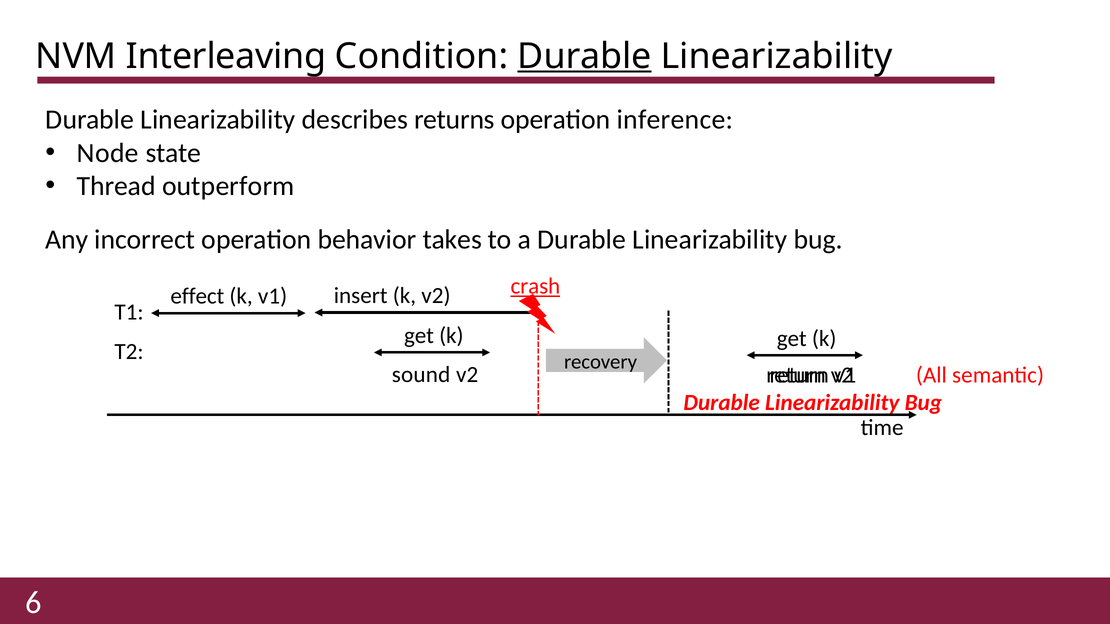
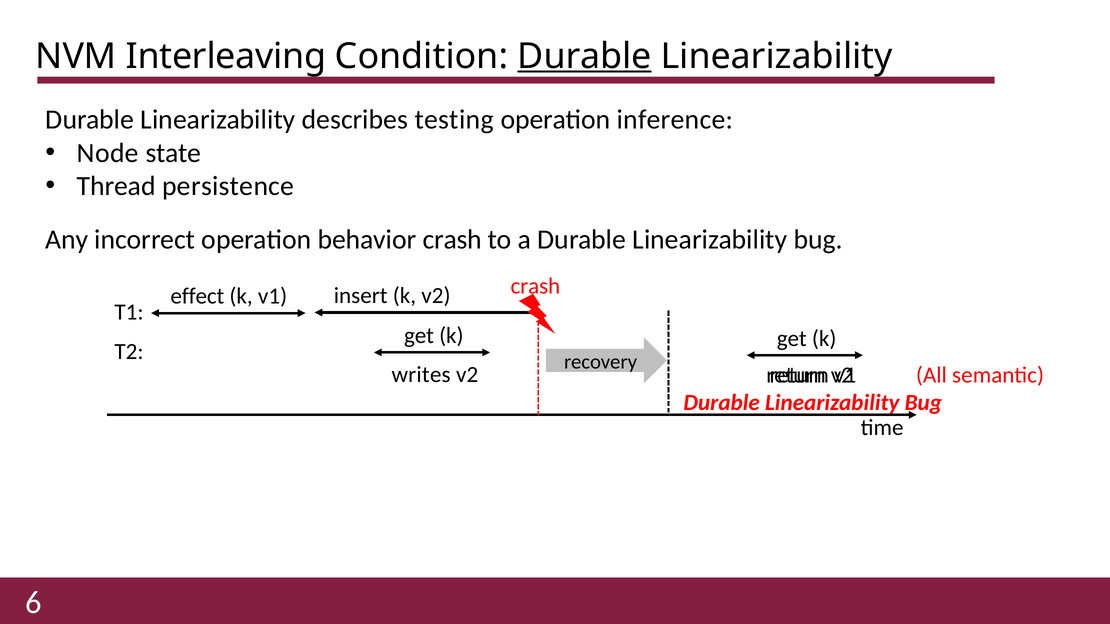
returns: returns -> testing
outperform: outperform -> persistence
behavior takes: takes -> crash
crash at (535, 286) underline: present -> none
sound: sound -> writes
